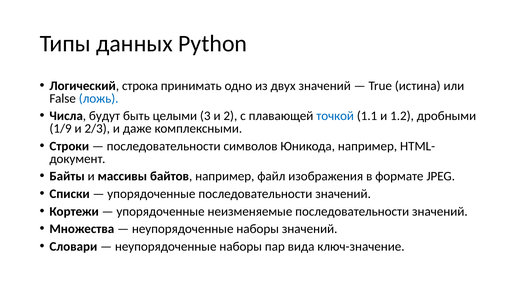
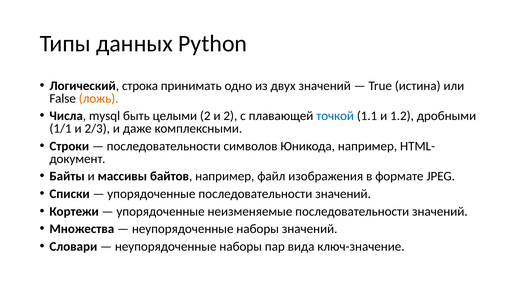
ложь colour: blue -> orange
будут: будут -> mysql
целыми 3: 3 -> 2
1/9: 1/9 -> 1/1
